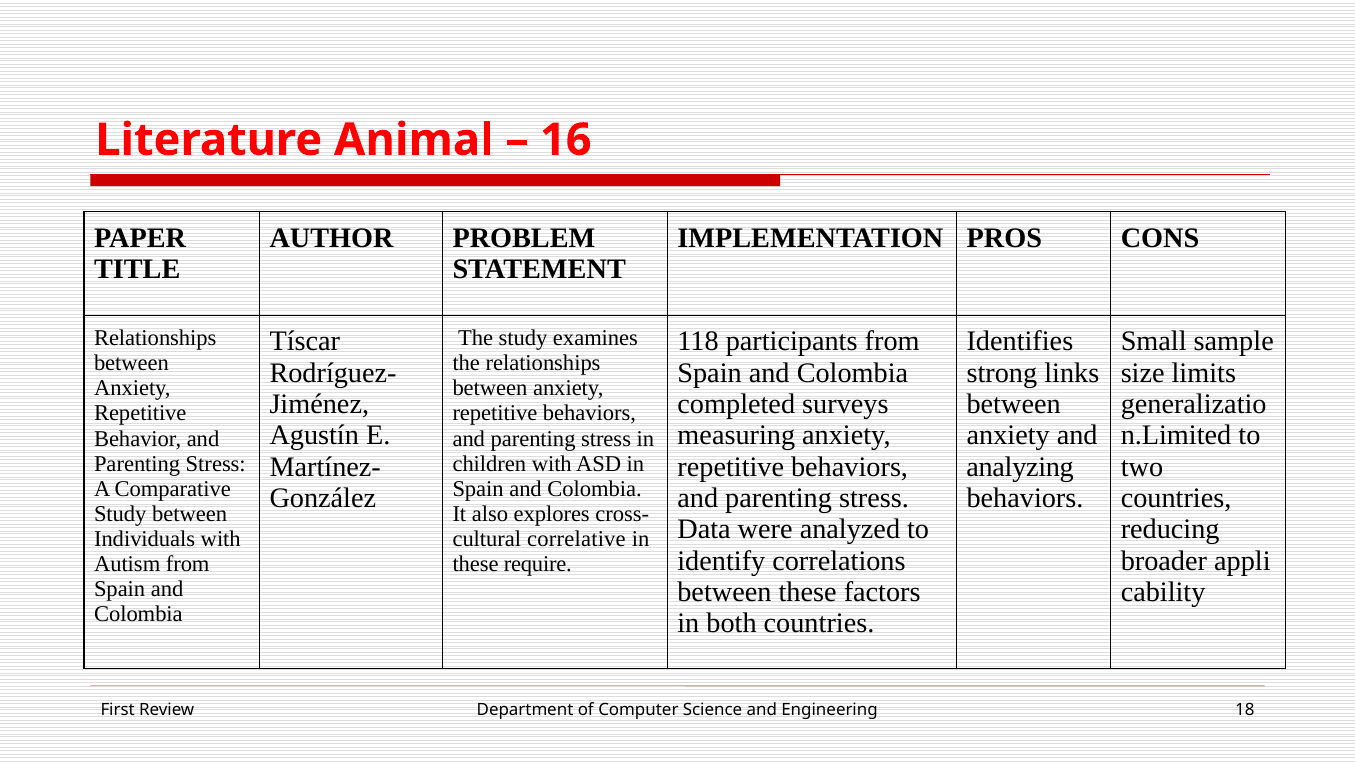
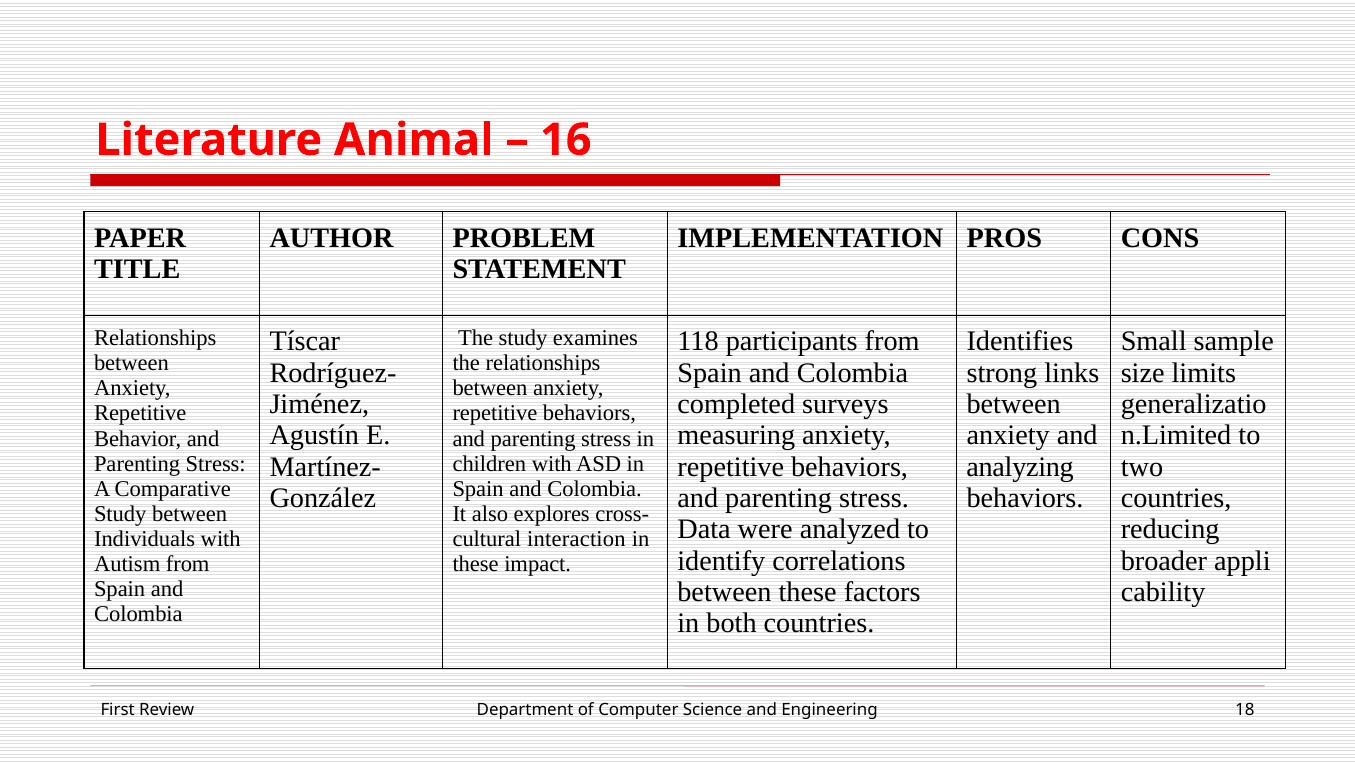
correlative: correlative -> interaction
require: require -> impact
